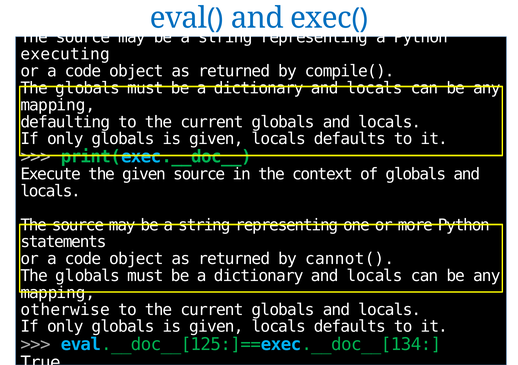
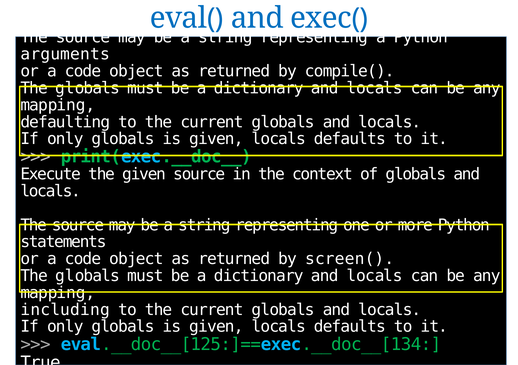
executing: executing -> arguments
cannot(: cannot( -> screen(
otherwise: otherwise -> including
